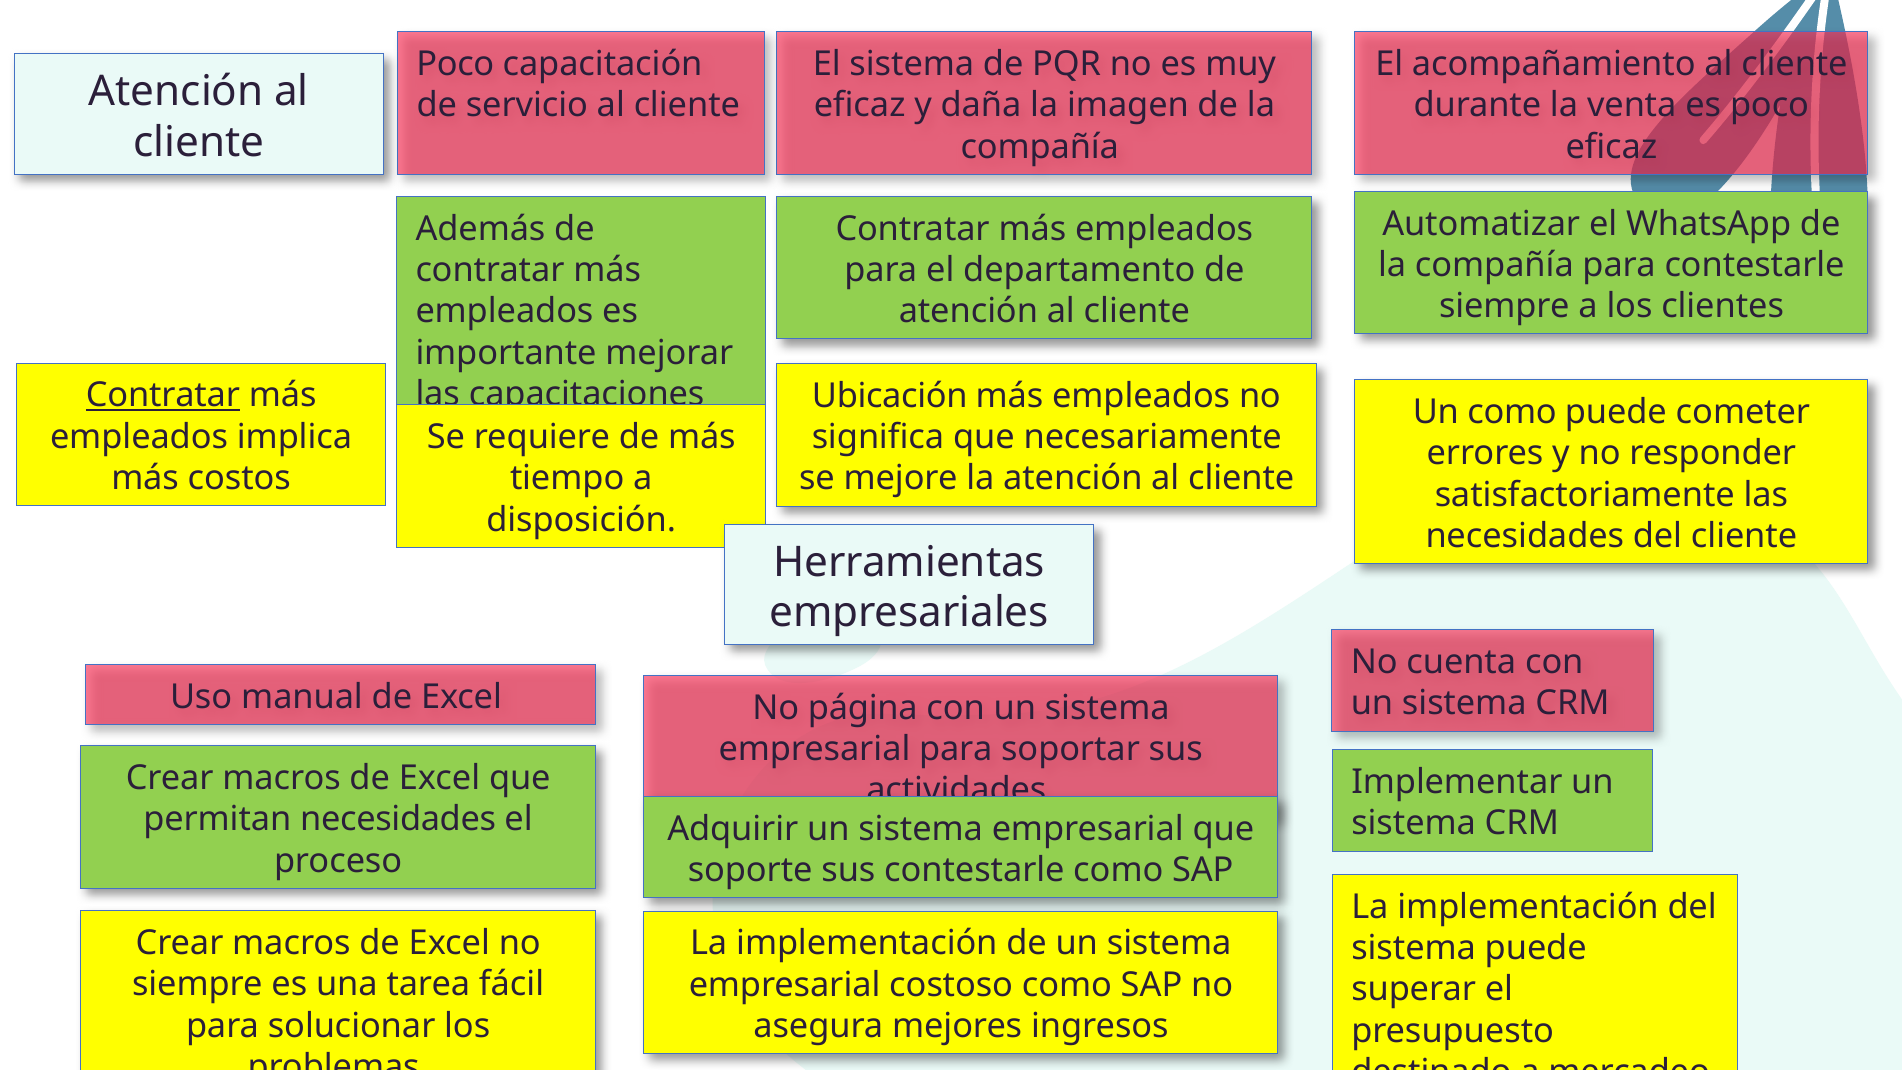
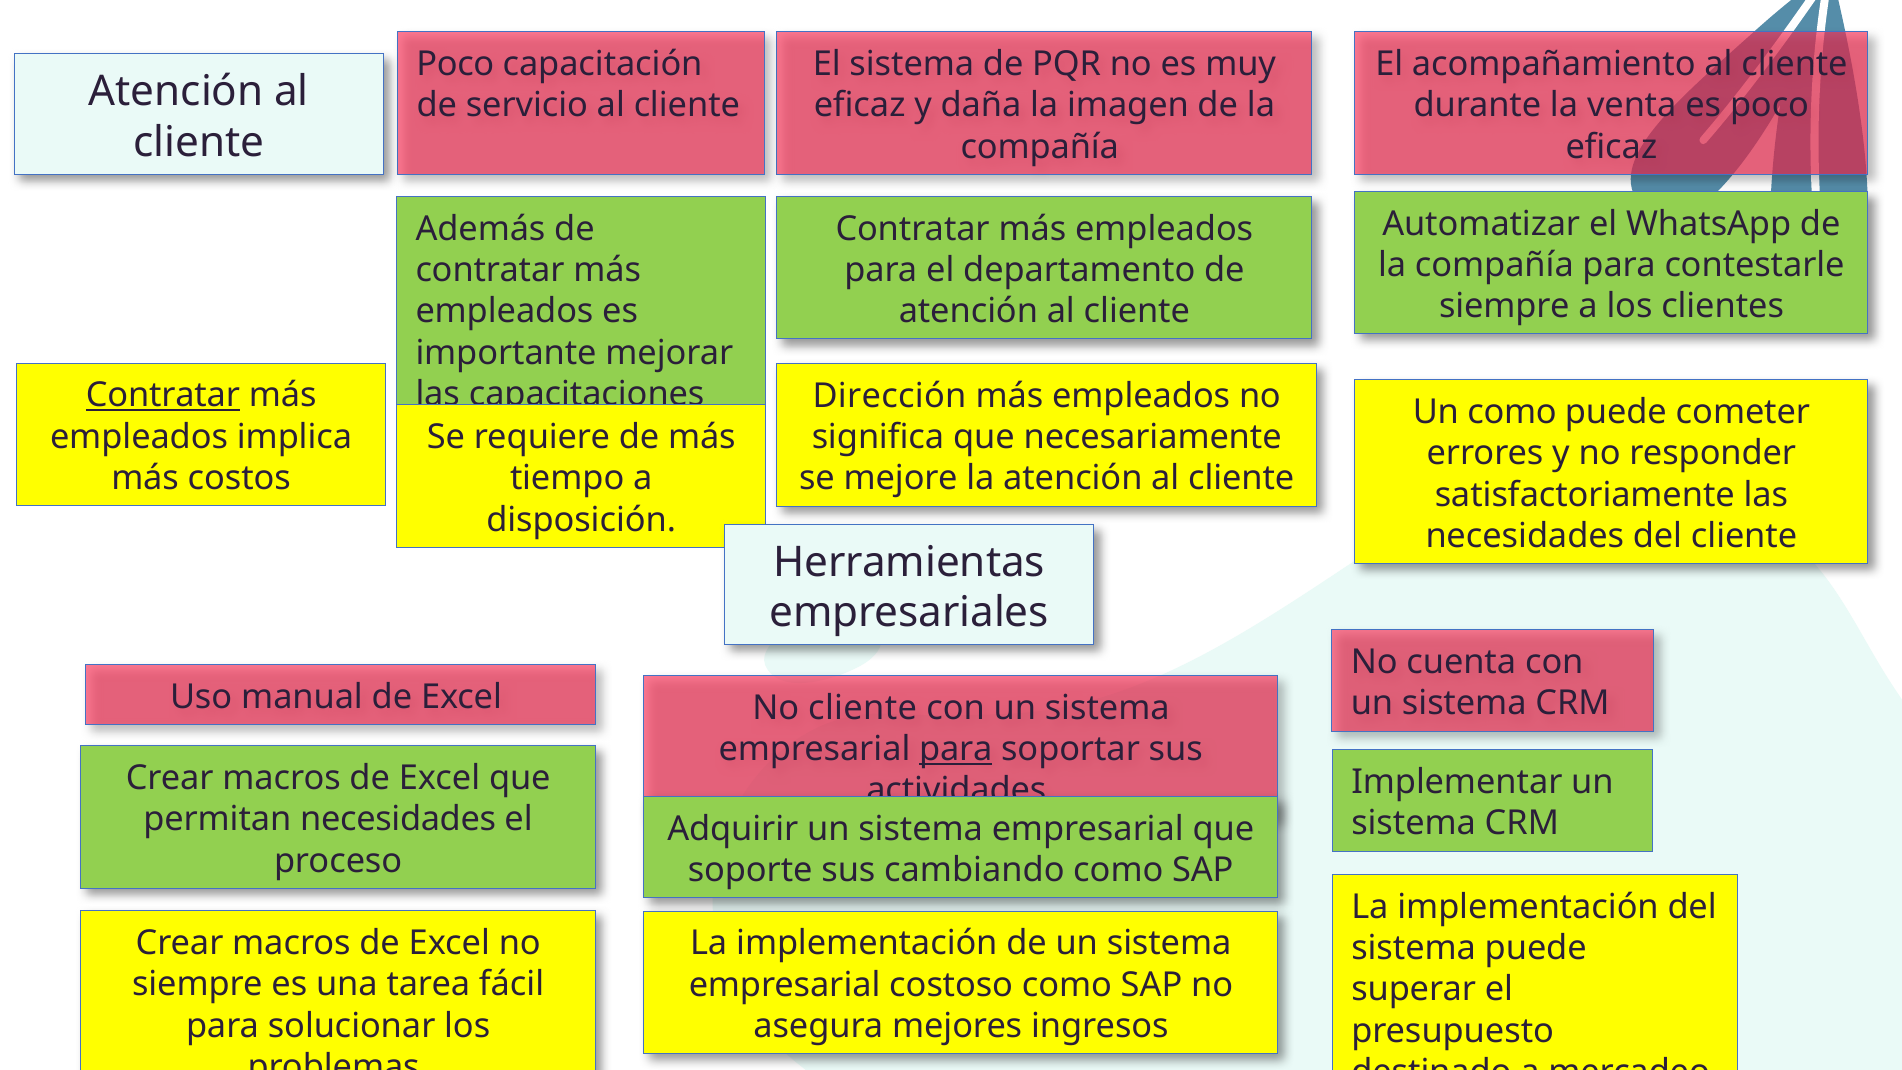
Ubicación: Ubicación -> Dirección
No página: página -> cliente
para at (956, 749) underline: none -> present
sus contestarle: contestarle -> cambiando
